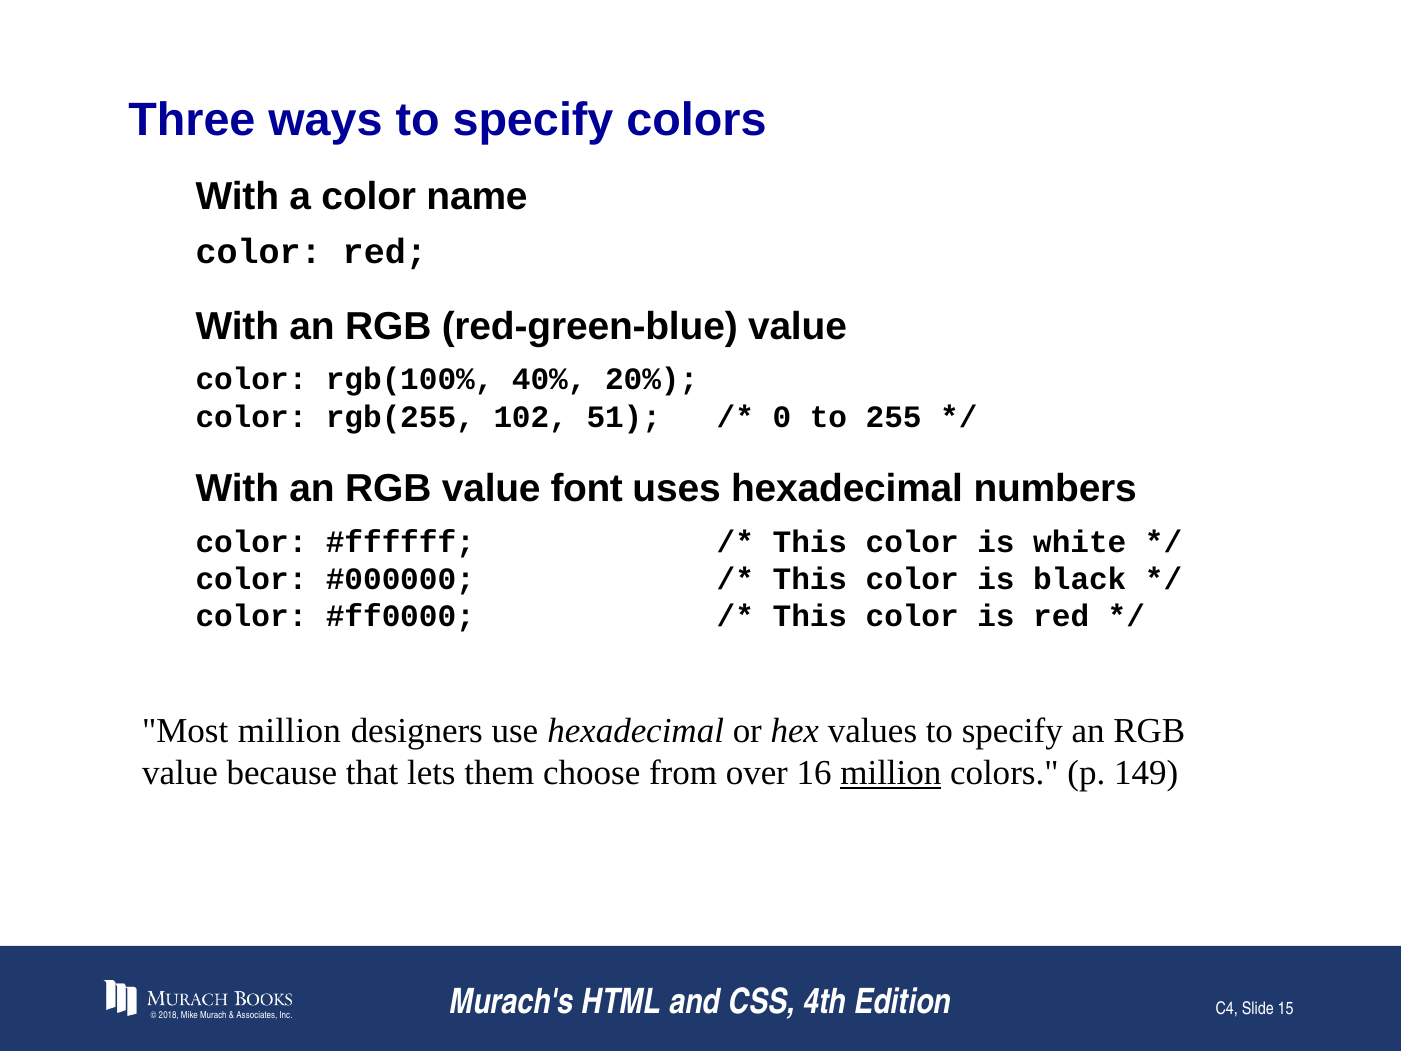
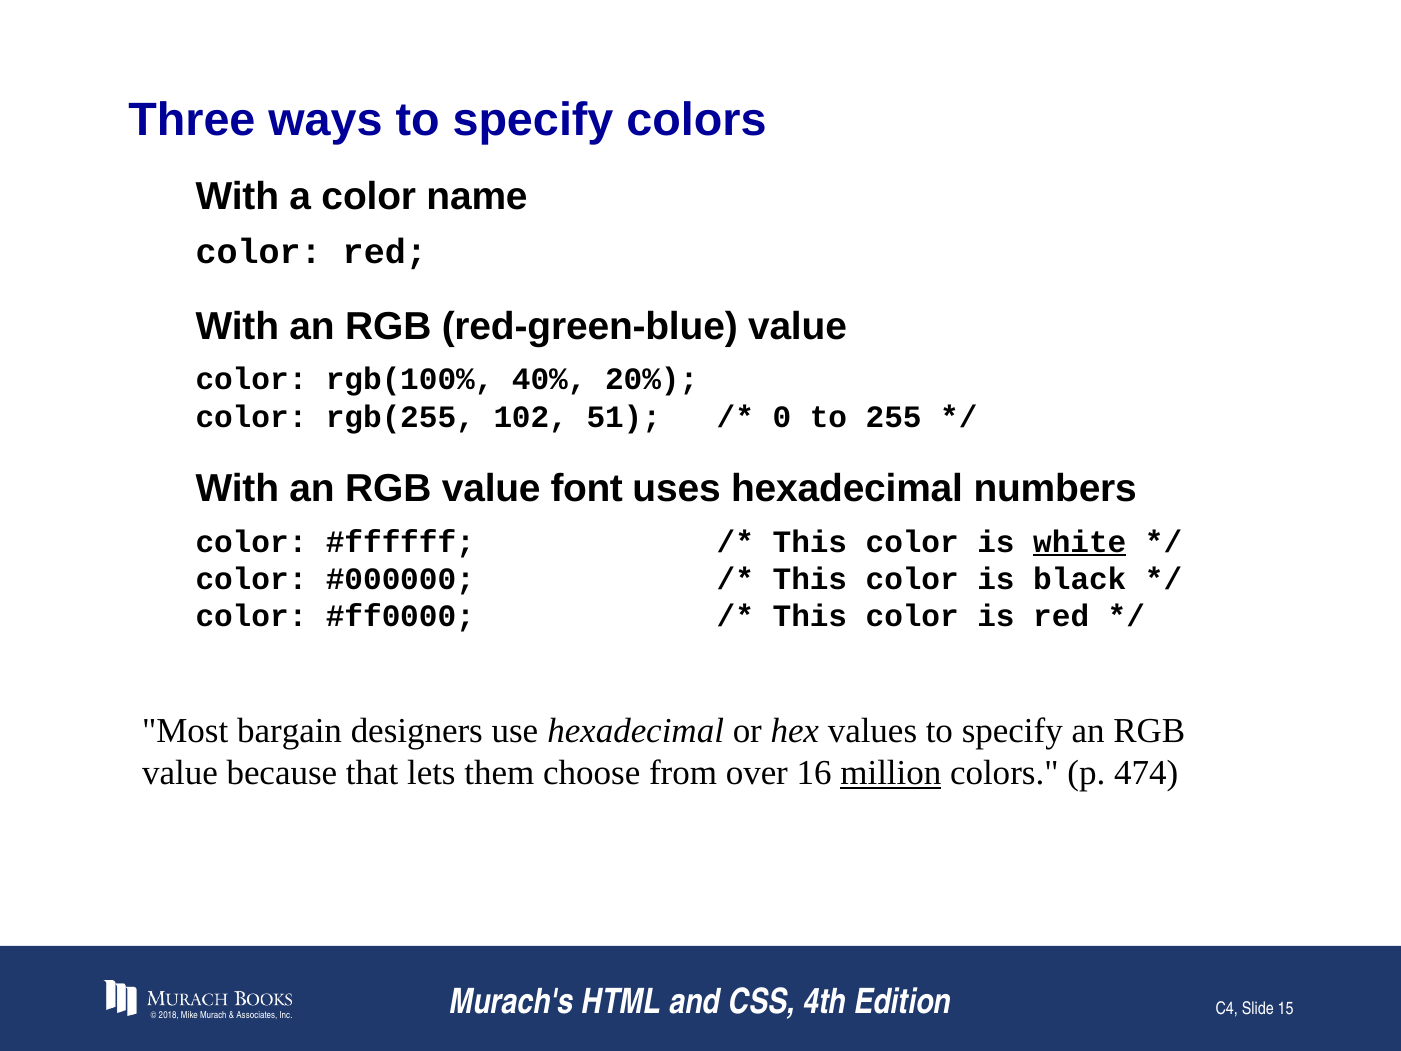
white underline: none -> present
Most million: million -> bargain
149: 149 -> 474
